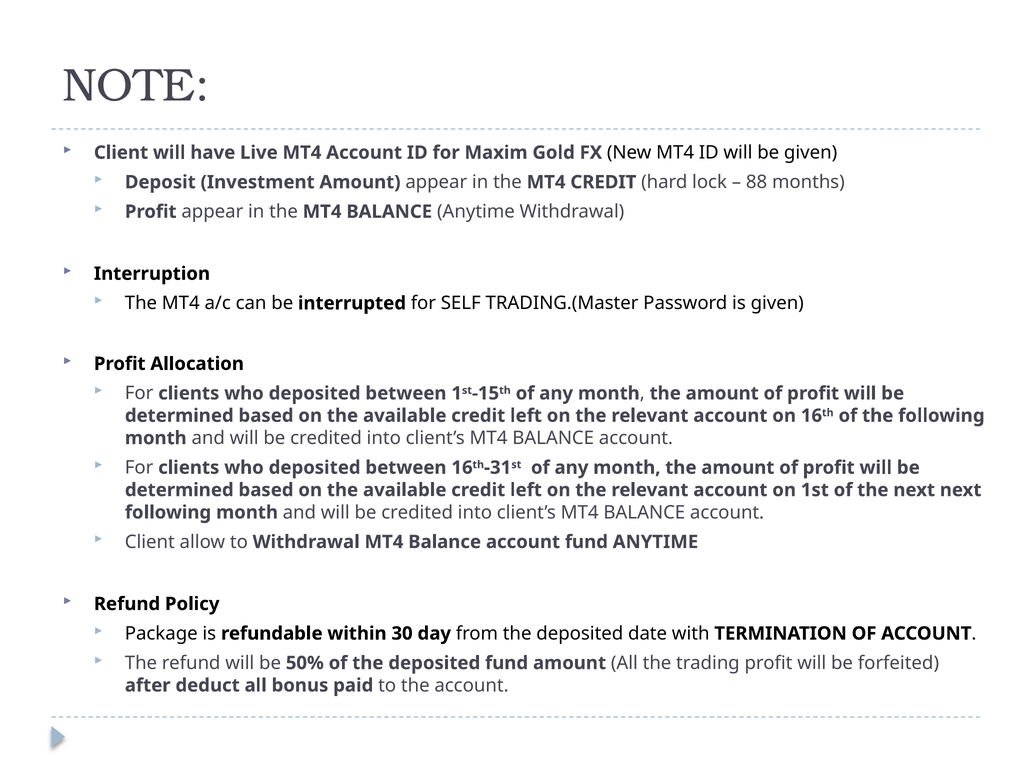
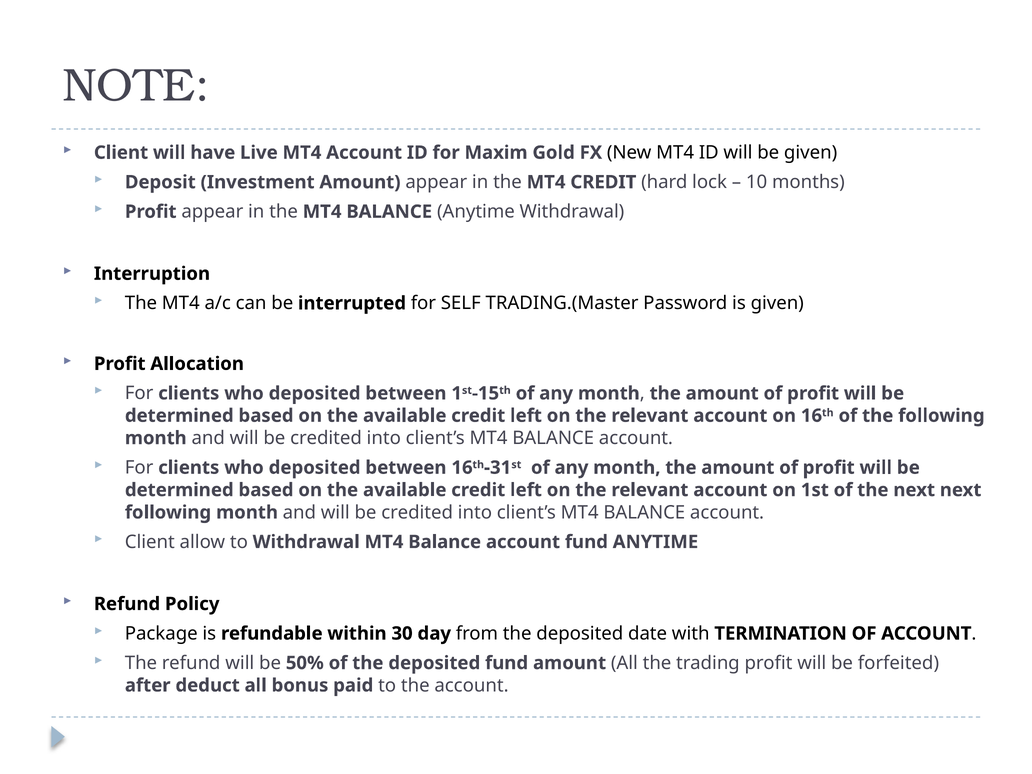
88: 88 -> 10
